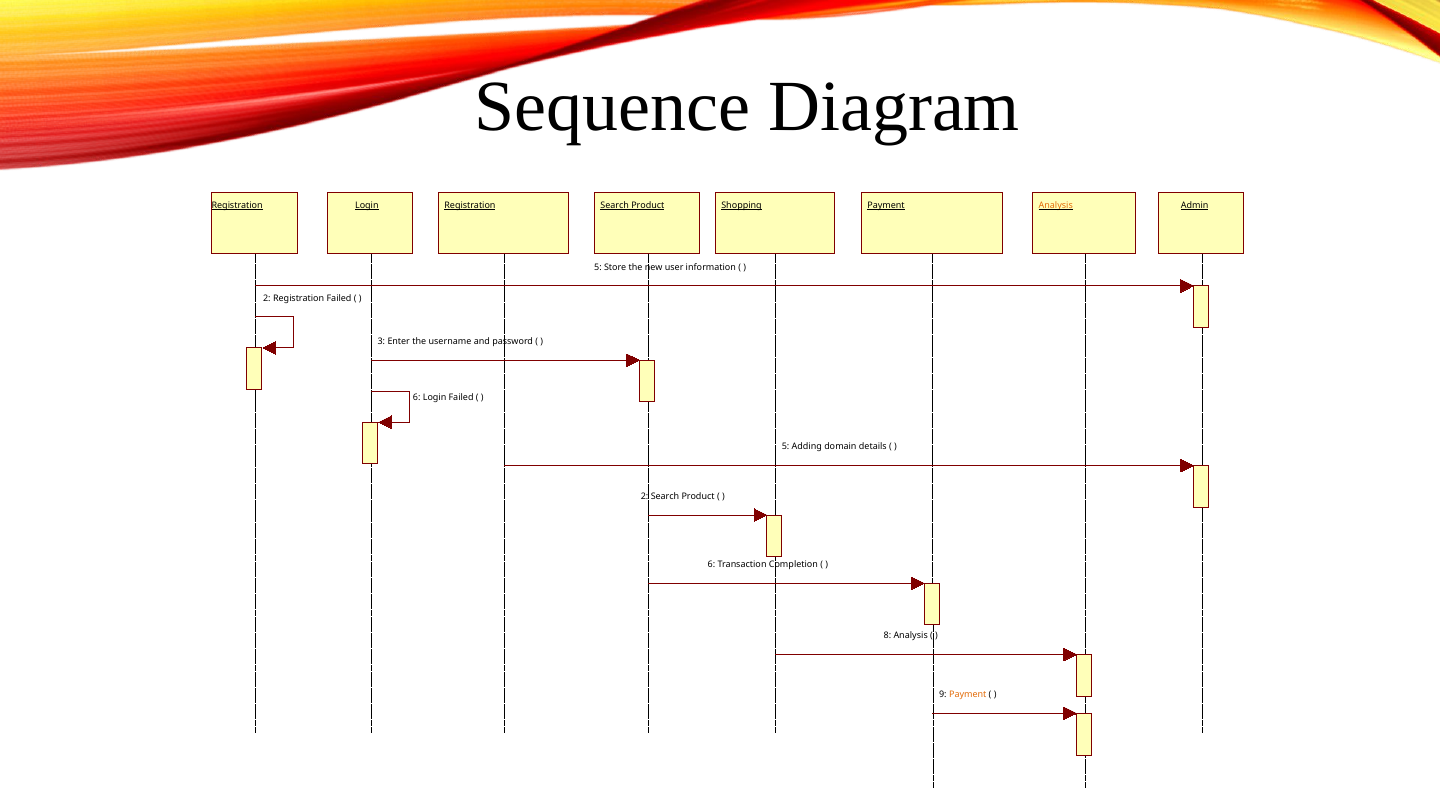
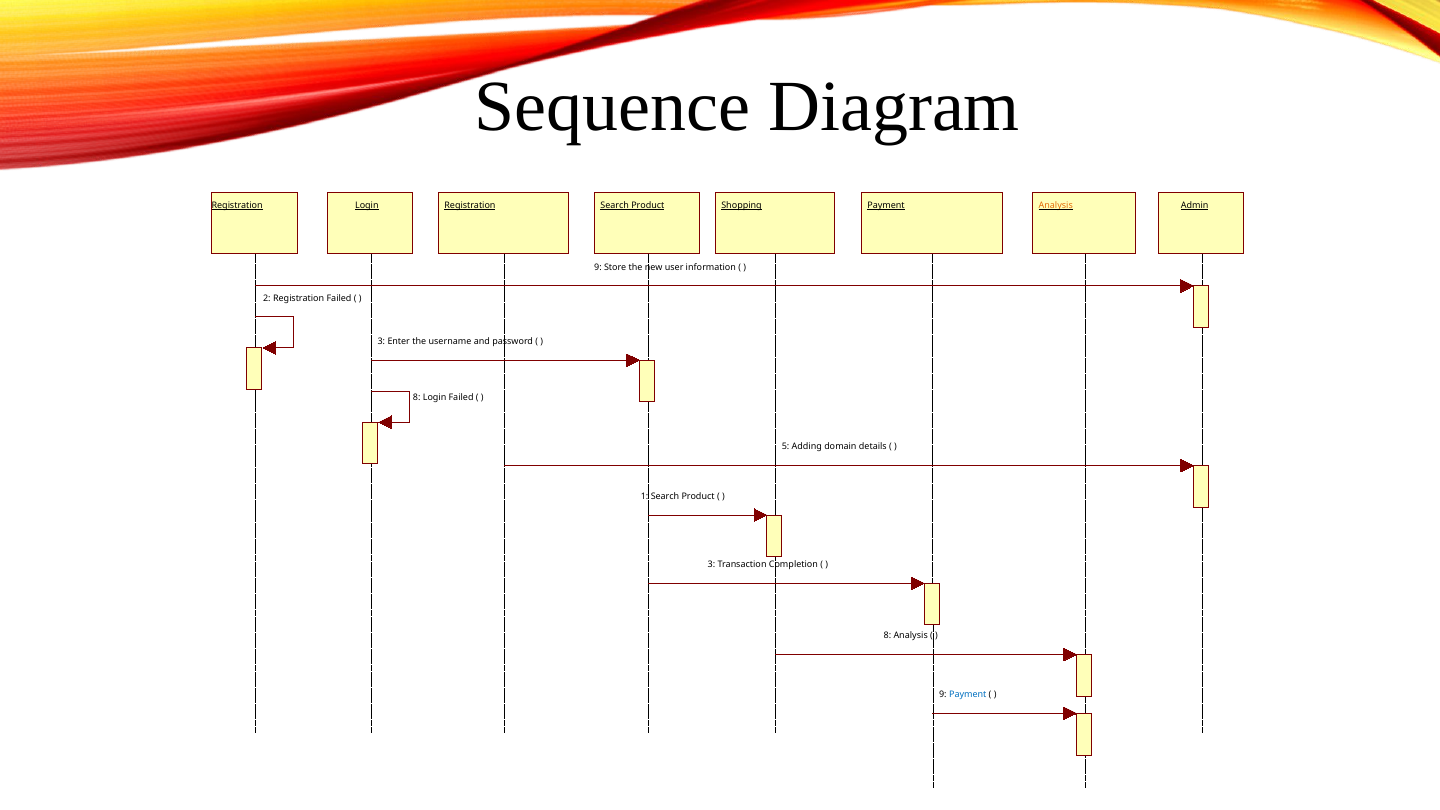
5 at (598, 267): 5 -> 9
6 at (417, 397): 6 -> 8
2 at (645, 496): 2 -> 1
6 at (711, 564): 6 -> 3
Payment at (968, 695) colour: orange -> blue
